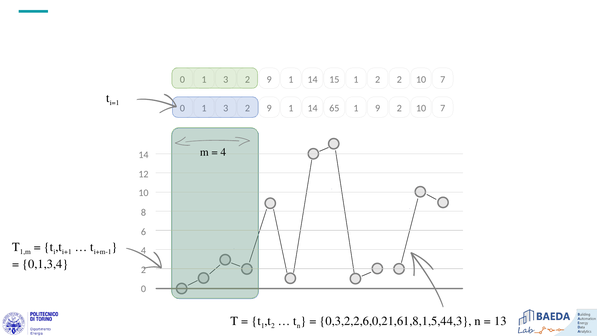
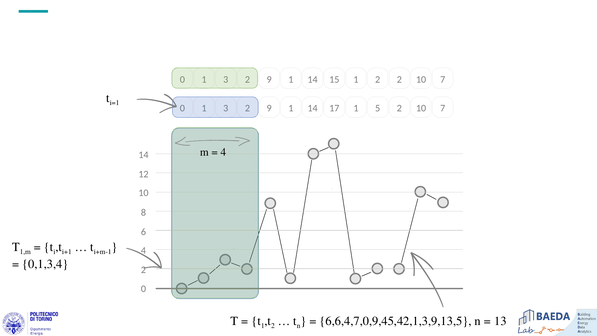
65: 65 -> 17
1 9: 9 -> 5
0,3,2,2,6,0,21,61,8,1,5,44,3: 0,3,2,2,6,0,21,61,8,1,5,44,3 -> 6,6,4,7,0,9,45,42,1,3,9,13,5
